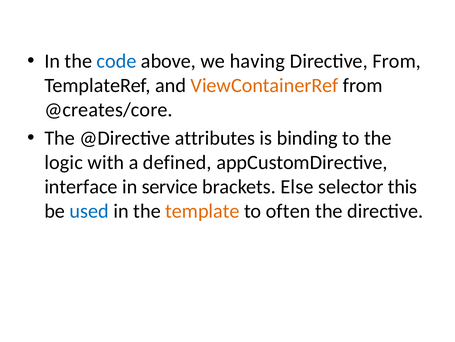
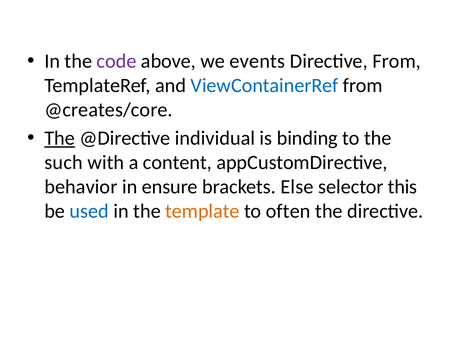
code colour: blue -> purple
having: having -> events
ViewContainerRef colour: orange -> blue
The at (60, 138) underline: none -> present
attributes: attributes -> individual
logic: logic -> such
defined: defined -> content
interface: interface -> behavior
service: service -> ensure
